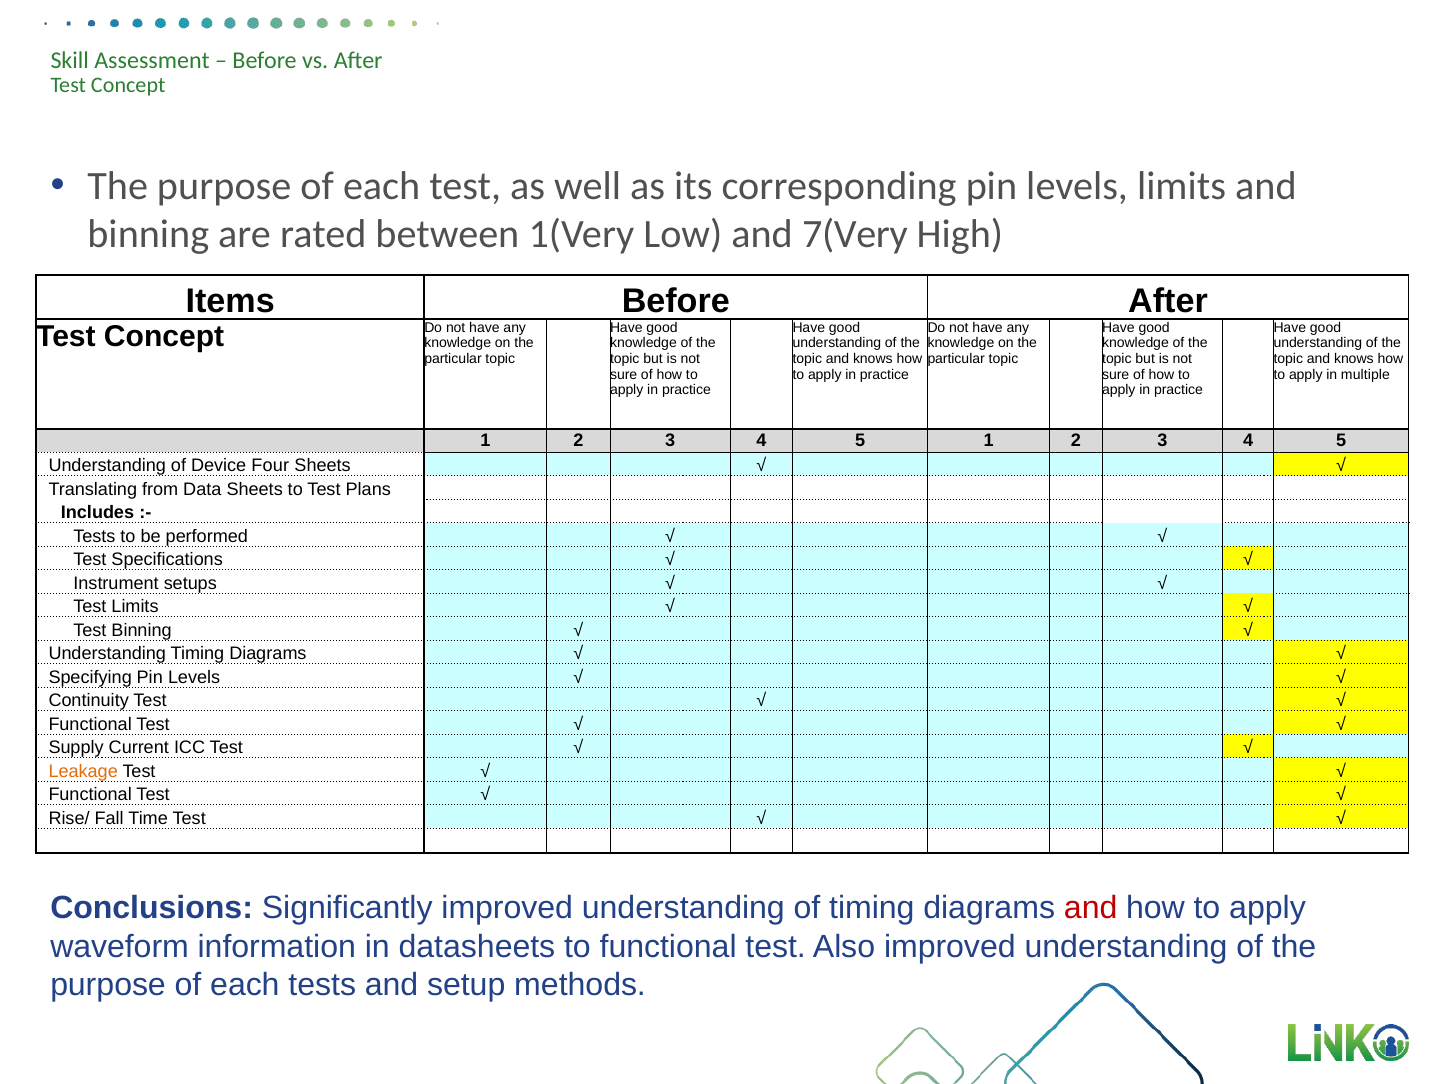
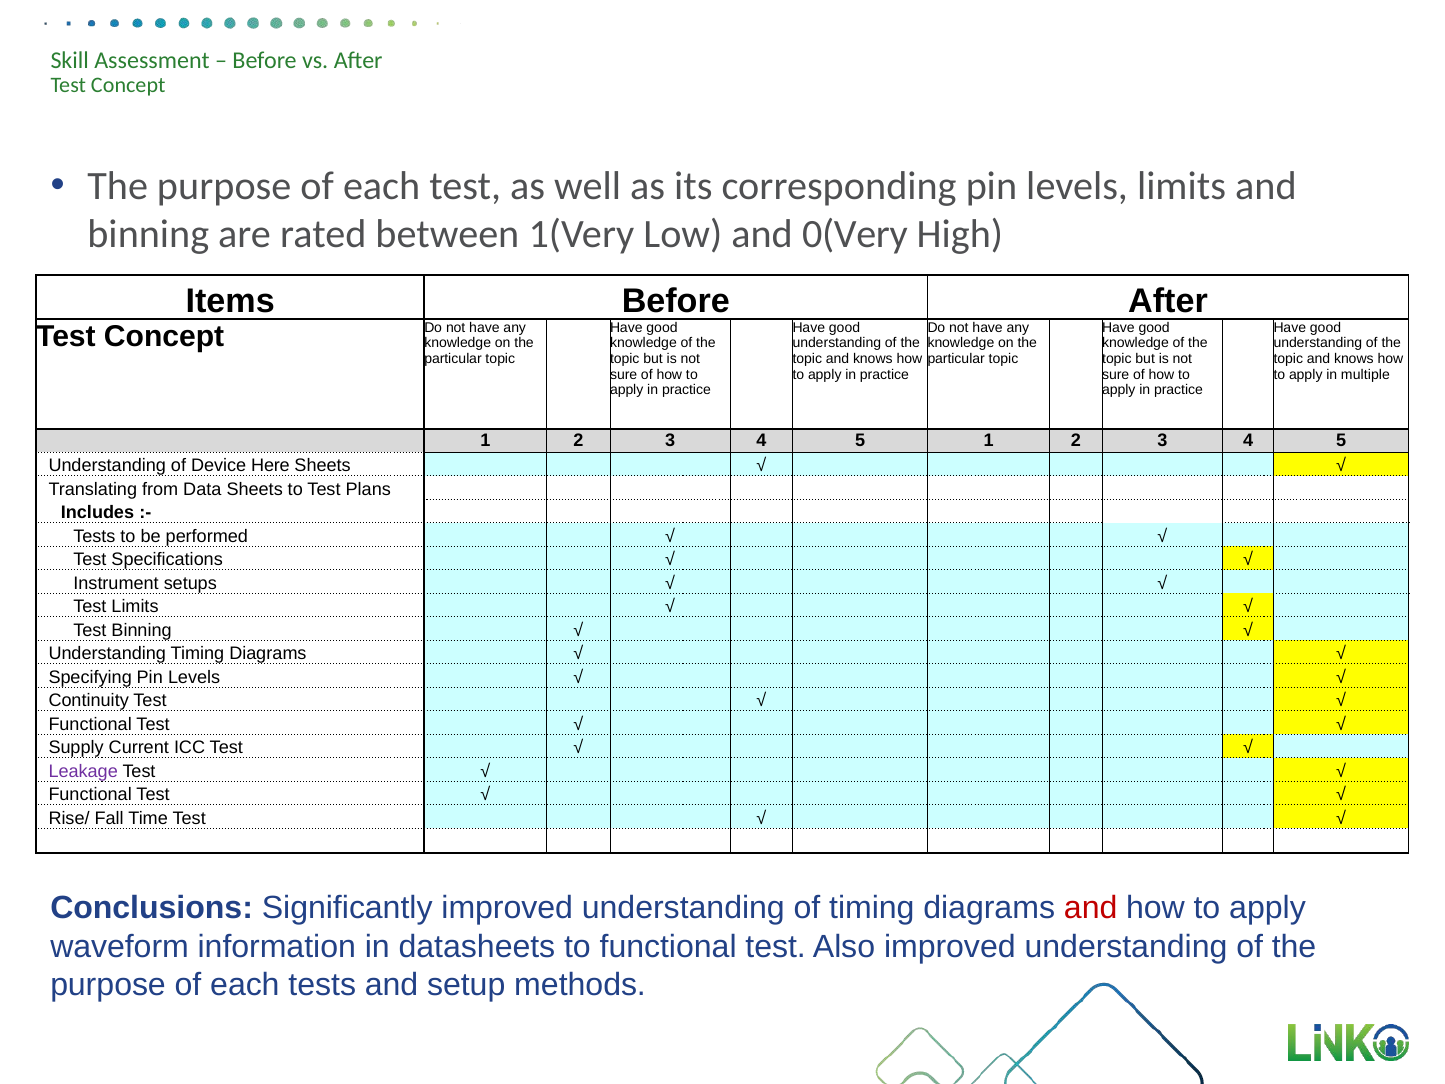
7(Very: 7(Very -> 0(Very
Four: Four -> Here
Leakage colour: orange -> purple
